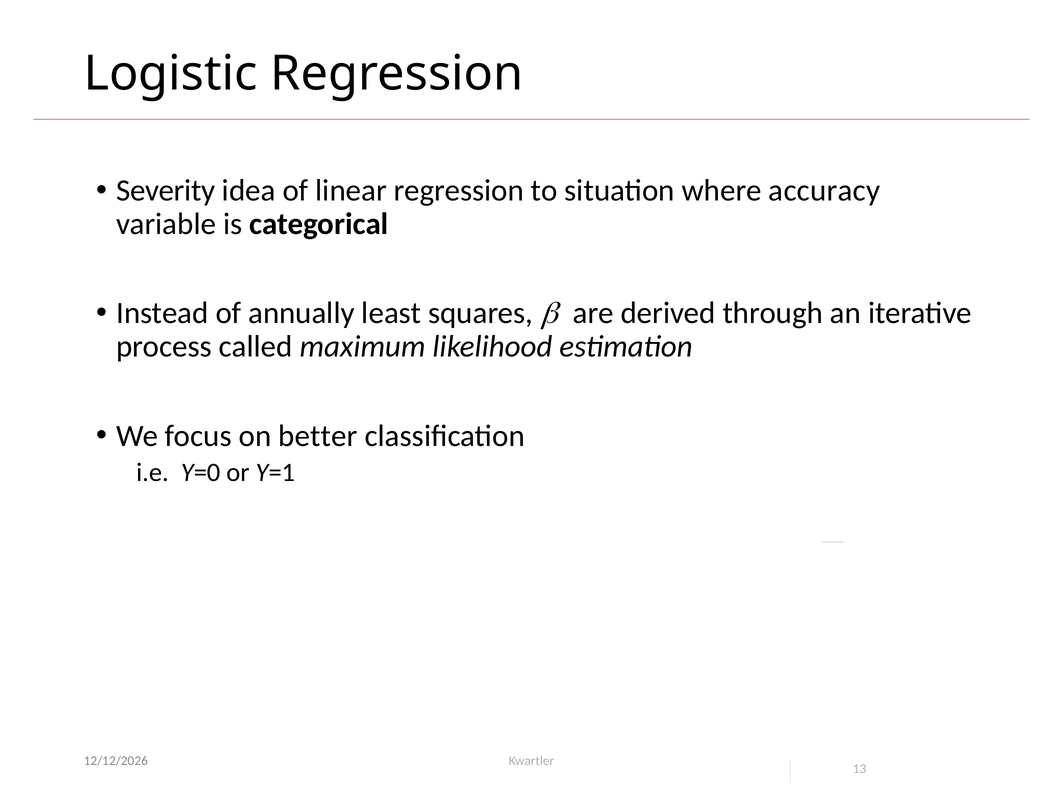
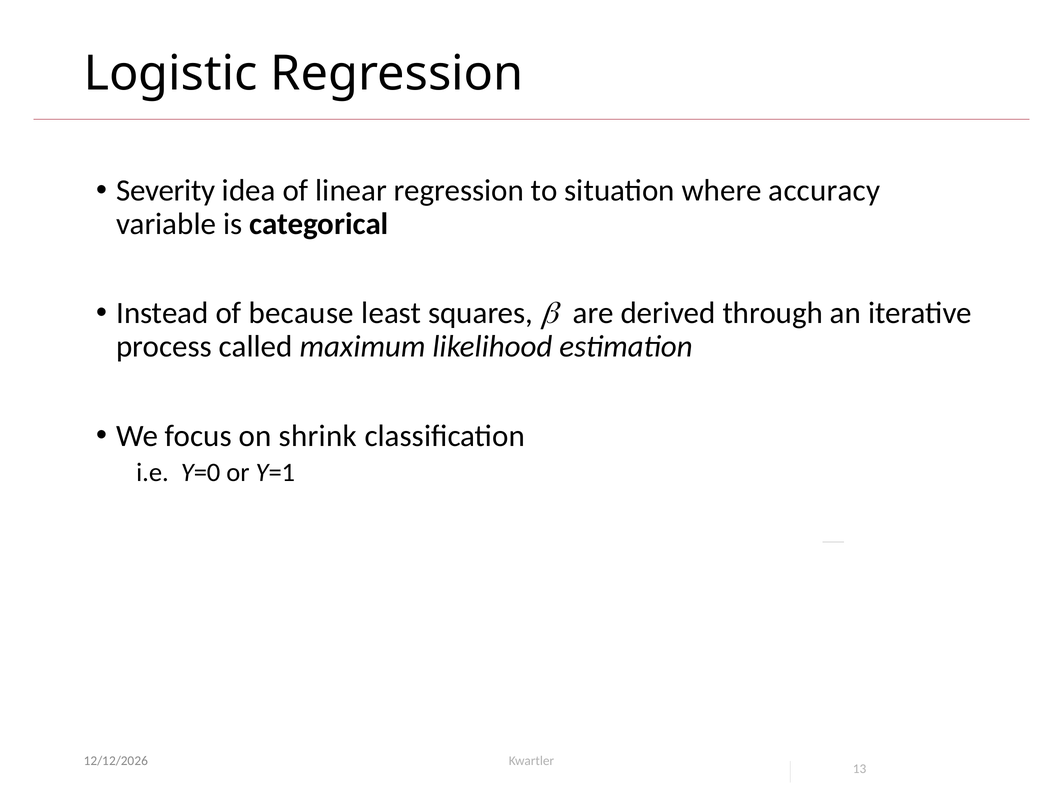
annually: annually -> because
better: better -> shrink
